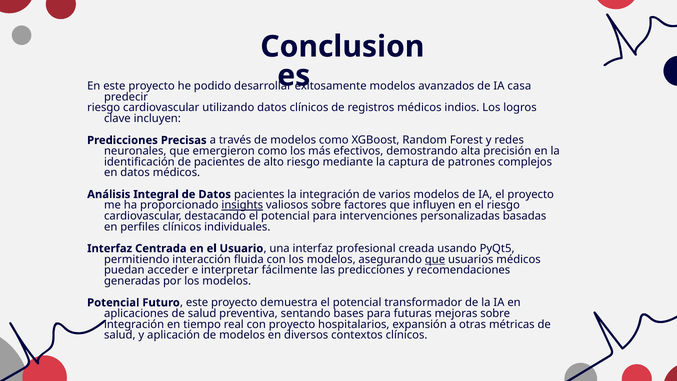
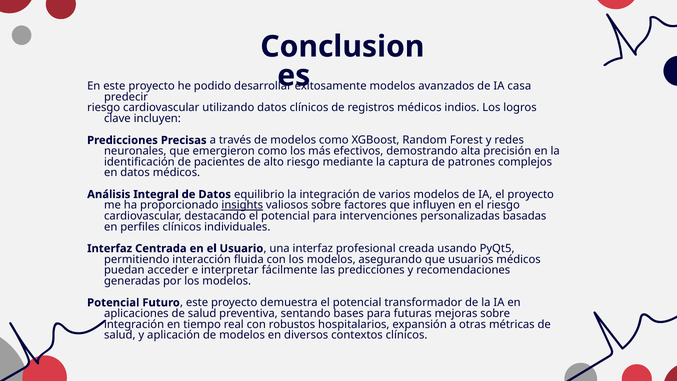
Datos pacientes: pacientes -> equilibrio
que at (435, 259) underline: present -> none
con proyecto: proyecto -> robustos
